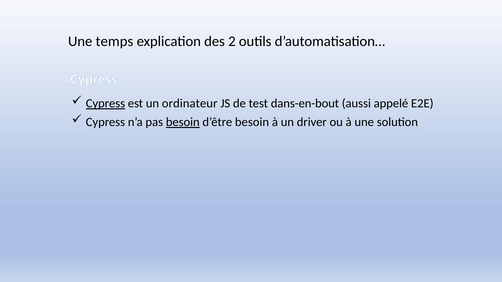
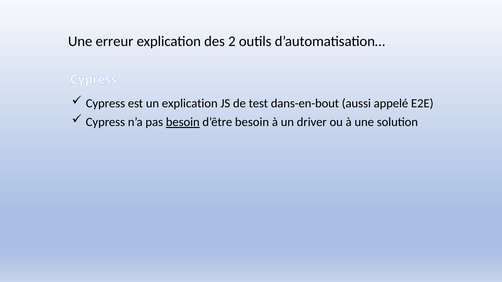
temps: temps -> erreur
Cypress at (105, 104) underline: present -> none
un ordinateur: ordinateur -> explication
